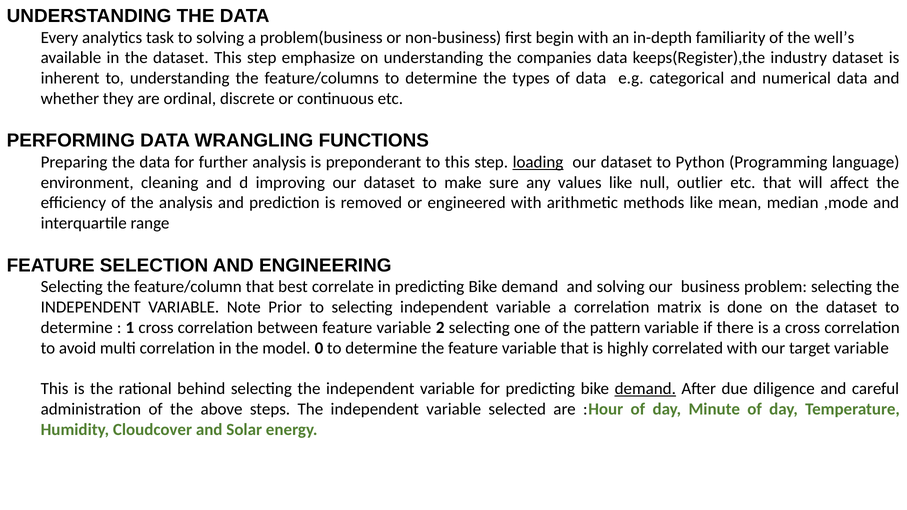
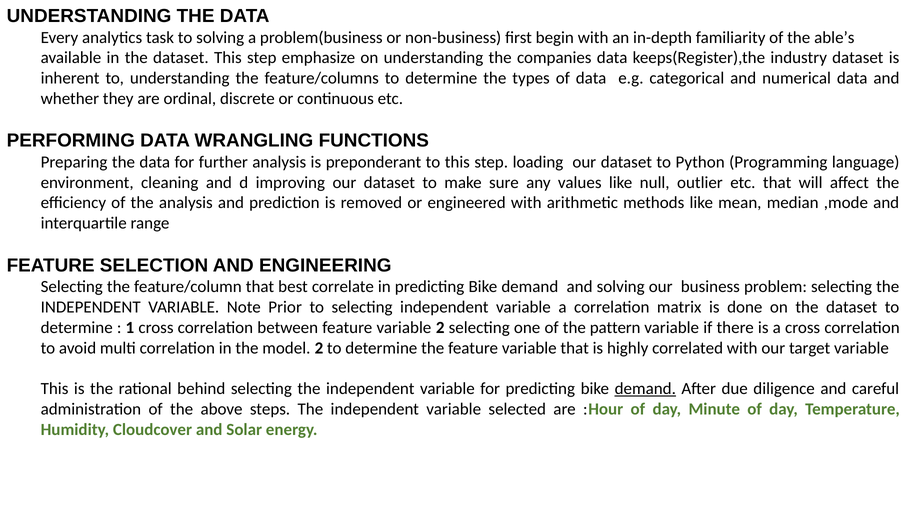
well’s: well’s -> able’s
loading underline: present -> none
model 0: 0 -> 2
